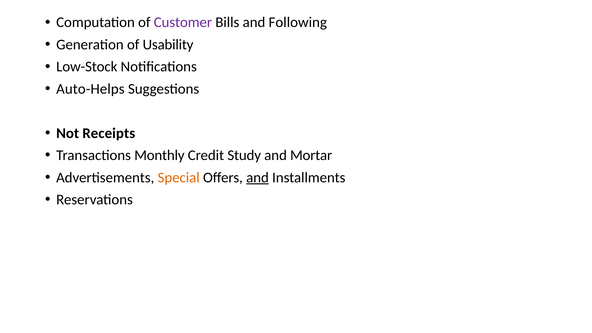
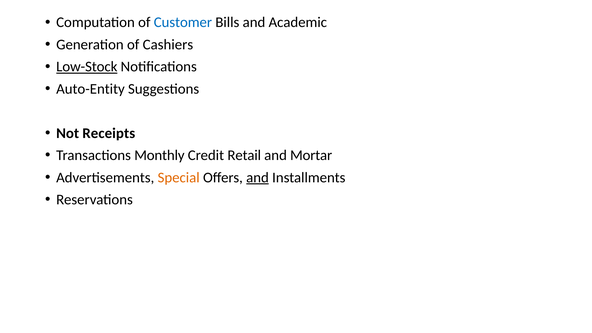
Customer colour: purple -> blue
Following: Following -> Academic
Usability: Usability -> Cashiers
Low-Stock underline: none -> present
Auto-Helps: Auto-Helps -> Auto-Entity
Study: Study -> Retail
